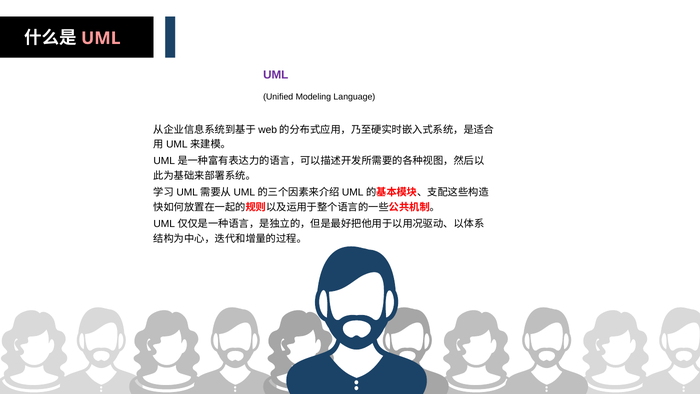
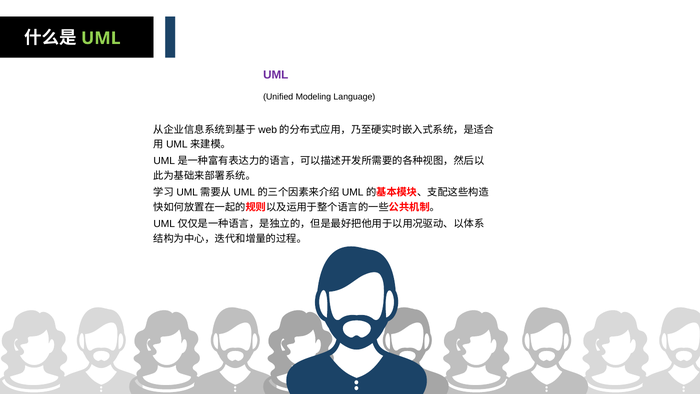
UML at (101, 38) colour: pink -> light green
